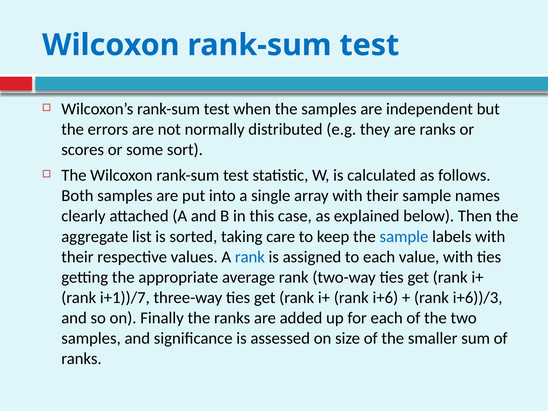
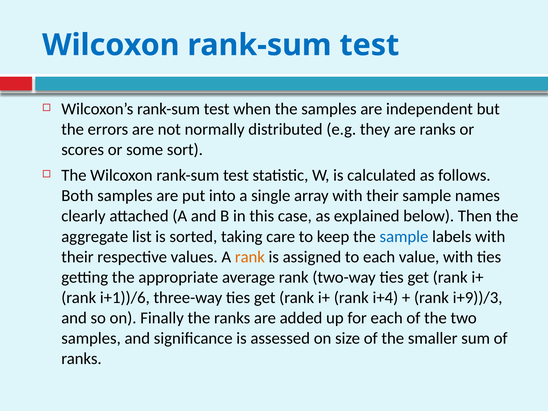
rank at (250, 257) colour: blue -> orange
i+1))/7: i+1))/7 -> i+1))/6
i+6: i+6 -> i+4
i+6))/3: i+6))/3 -> i+9))/3
